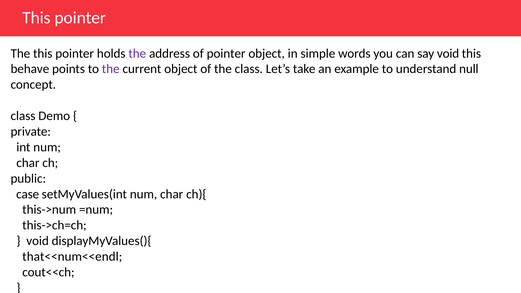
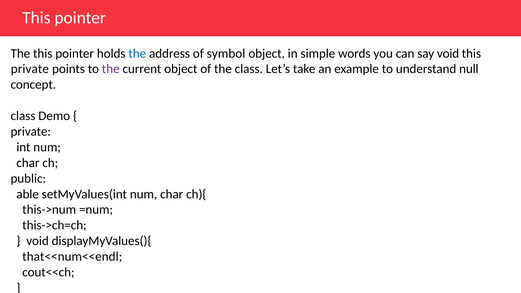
the at (137, 53) colour: purple -> blue
of pointer: pointer -> symbol
behave at (30, 69): behave -> private
case: case -> able
